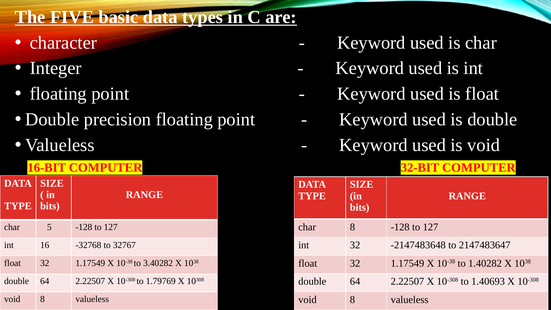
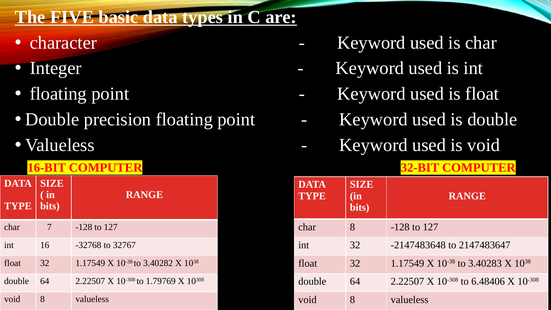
5: 5 -> 7
1.40282: 1.40282 -> 3.40283
1.40693: 1.40693 -> 6.48406
